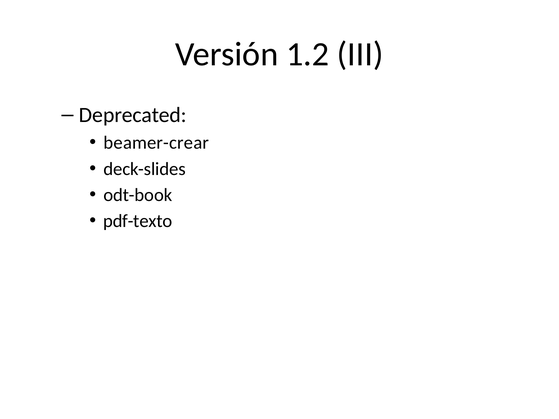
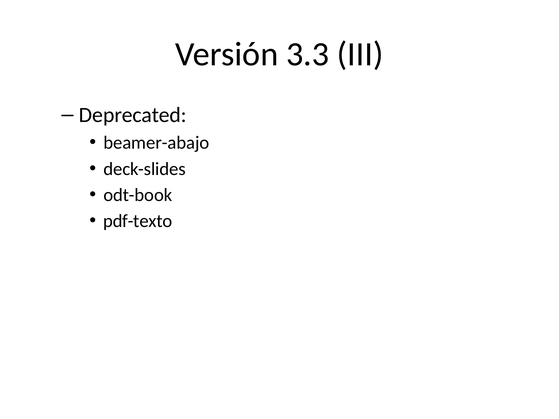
1.2: 1.2 -> 3.3
beamer-crear: beamer-crear -> beamer-abajo
